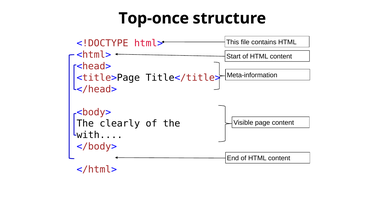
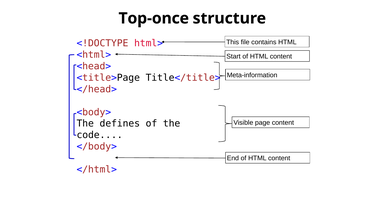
clearly: clearly -> defines
with: with -> code
